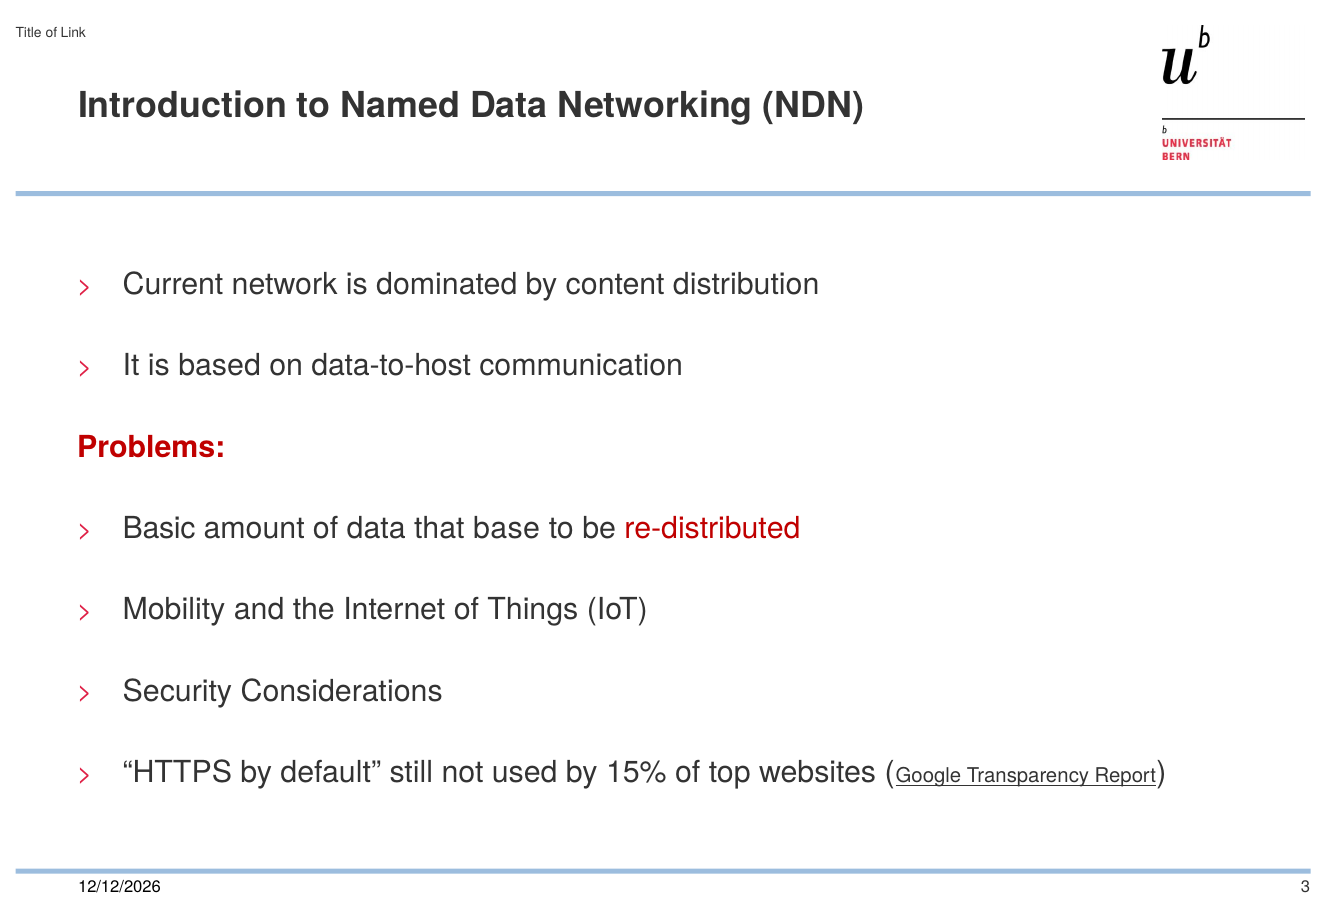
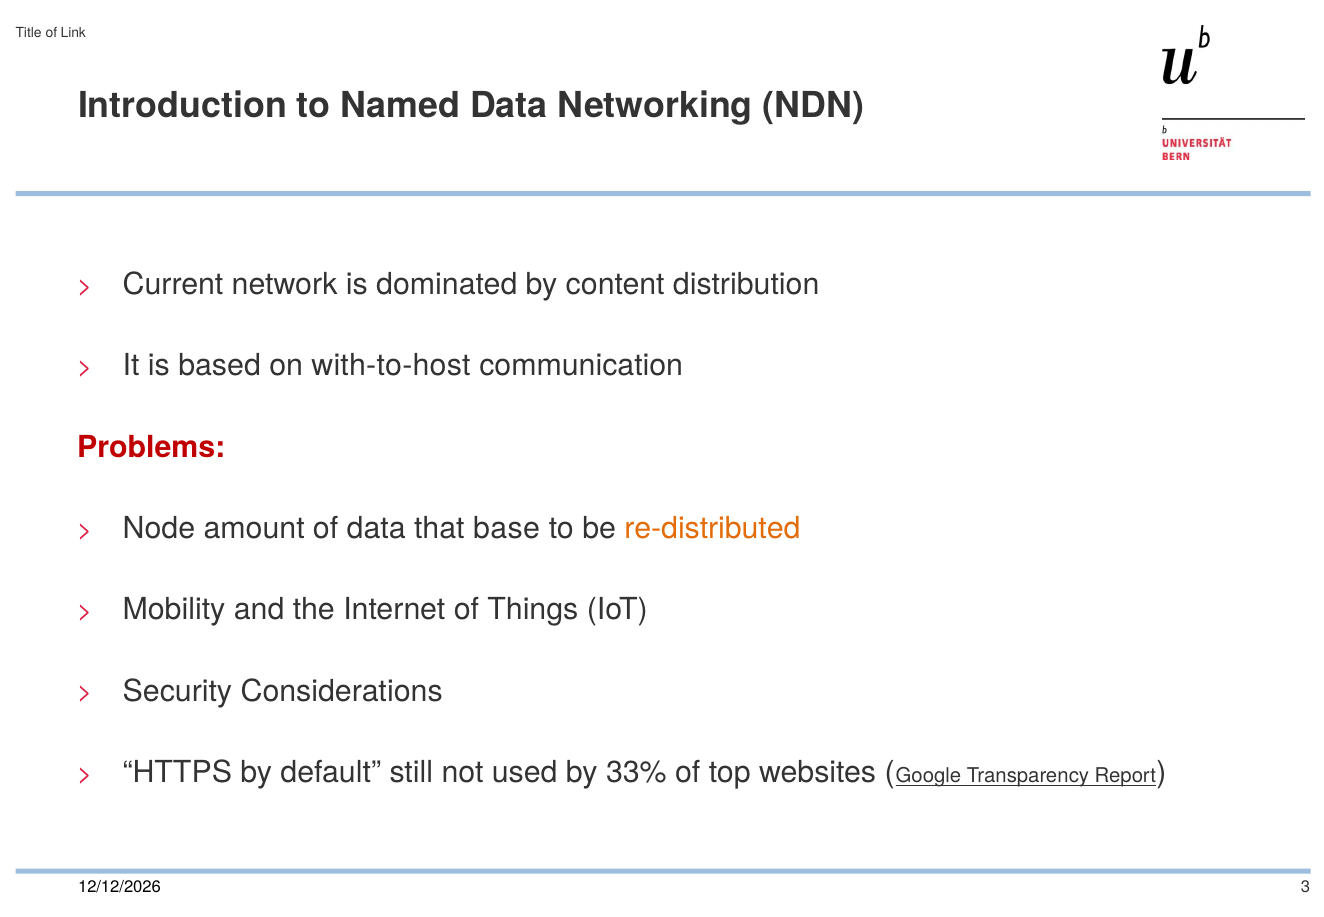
data-to-host: data-to-host -> with-to-host
Basic: Basic -> Node
re-distributed colour: red -> orange
15%: 15% -> 33%
